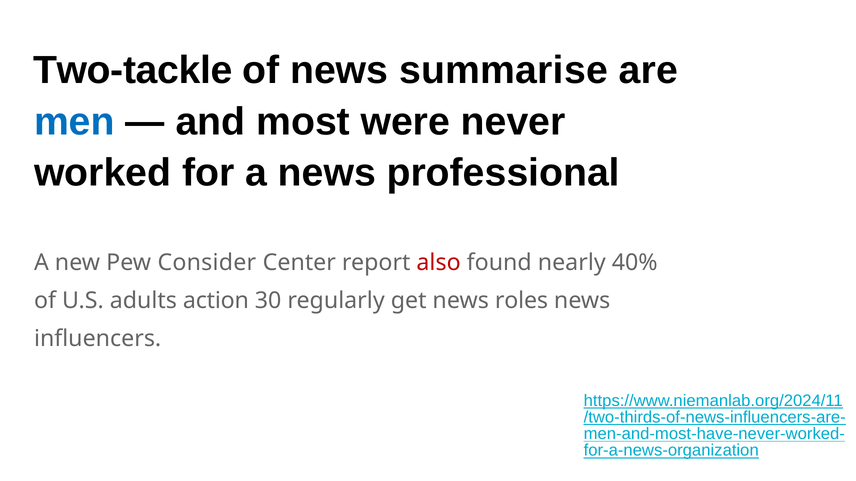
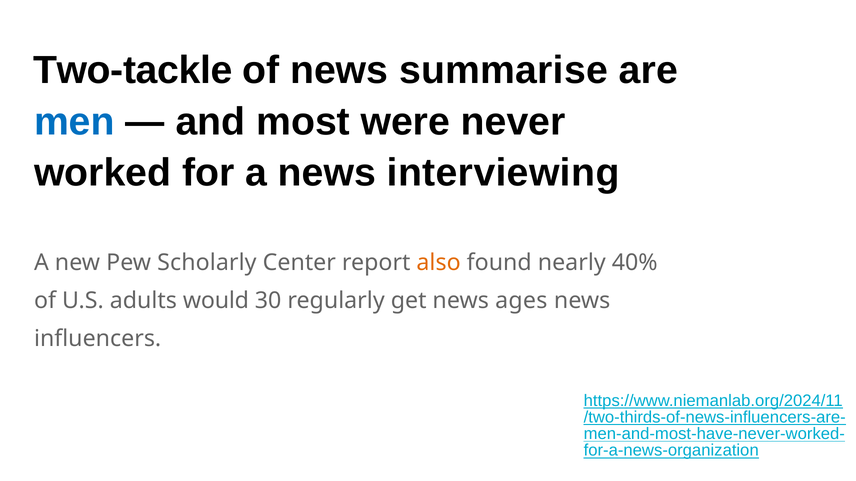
professional: professional -> interviewing
Consider: Consider -> Scholarly
also colour: red -> orange
action: action -> would
roles: roles -> ages
